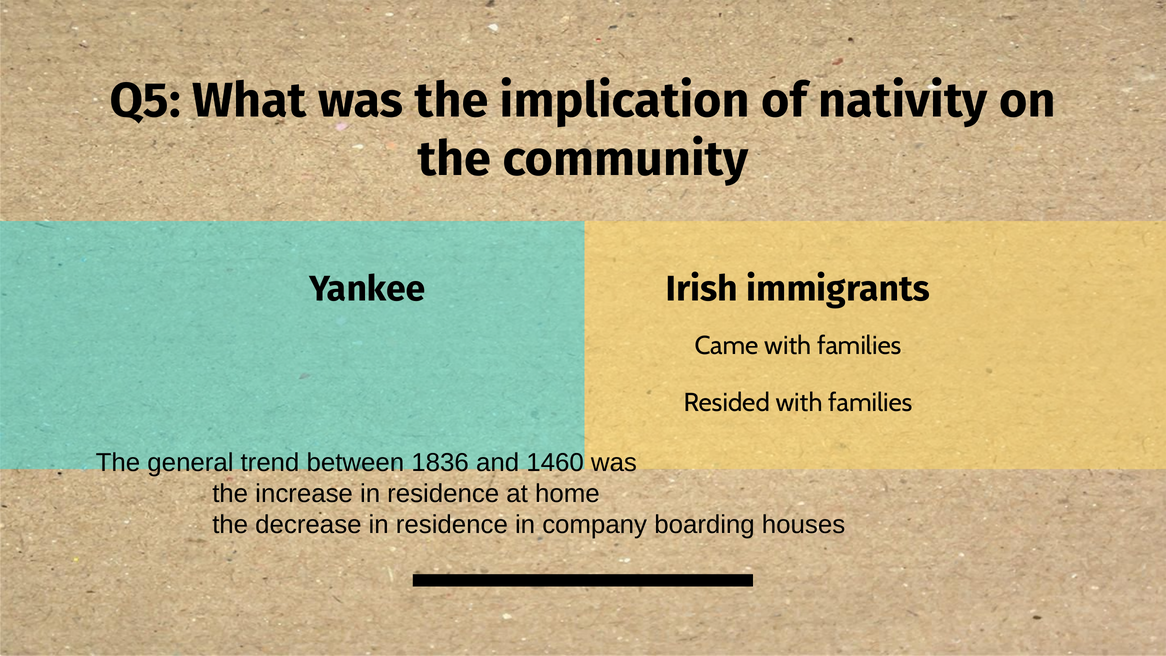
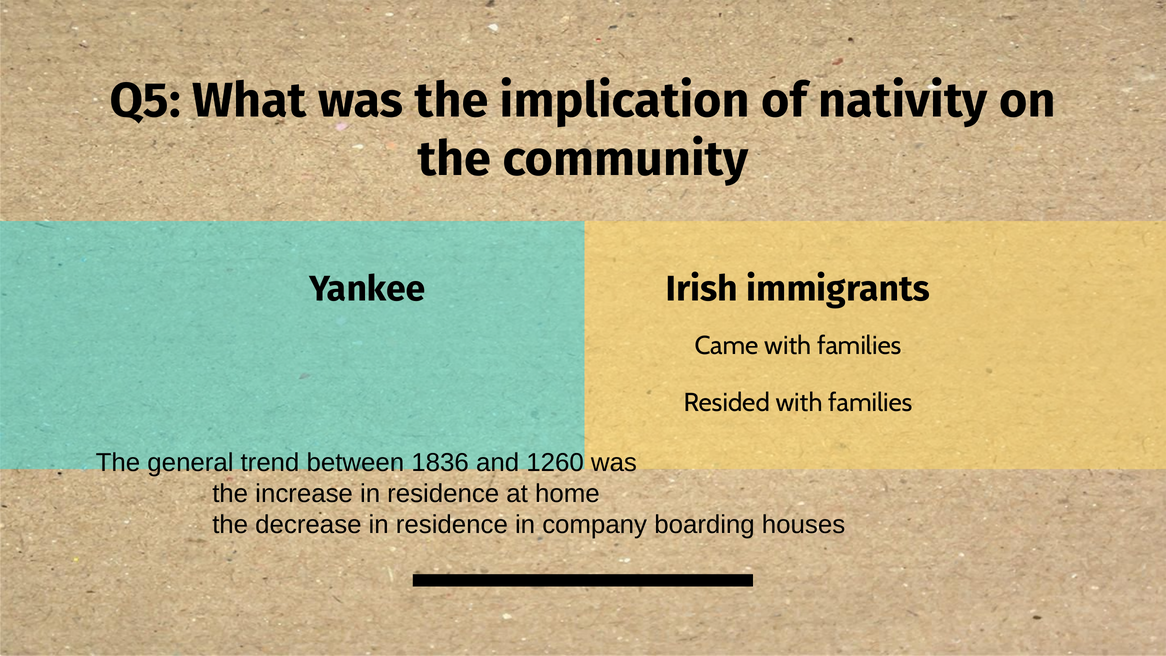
1460: 1460 -> 1260
